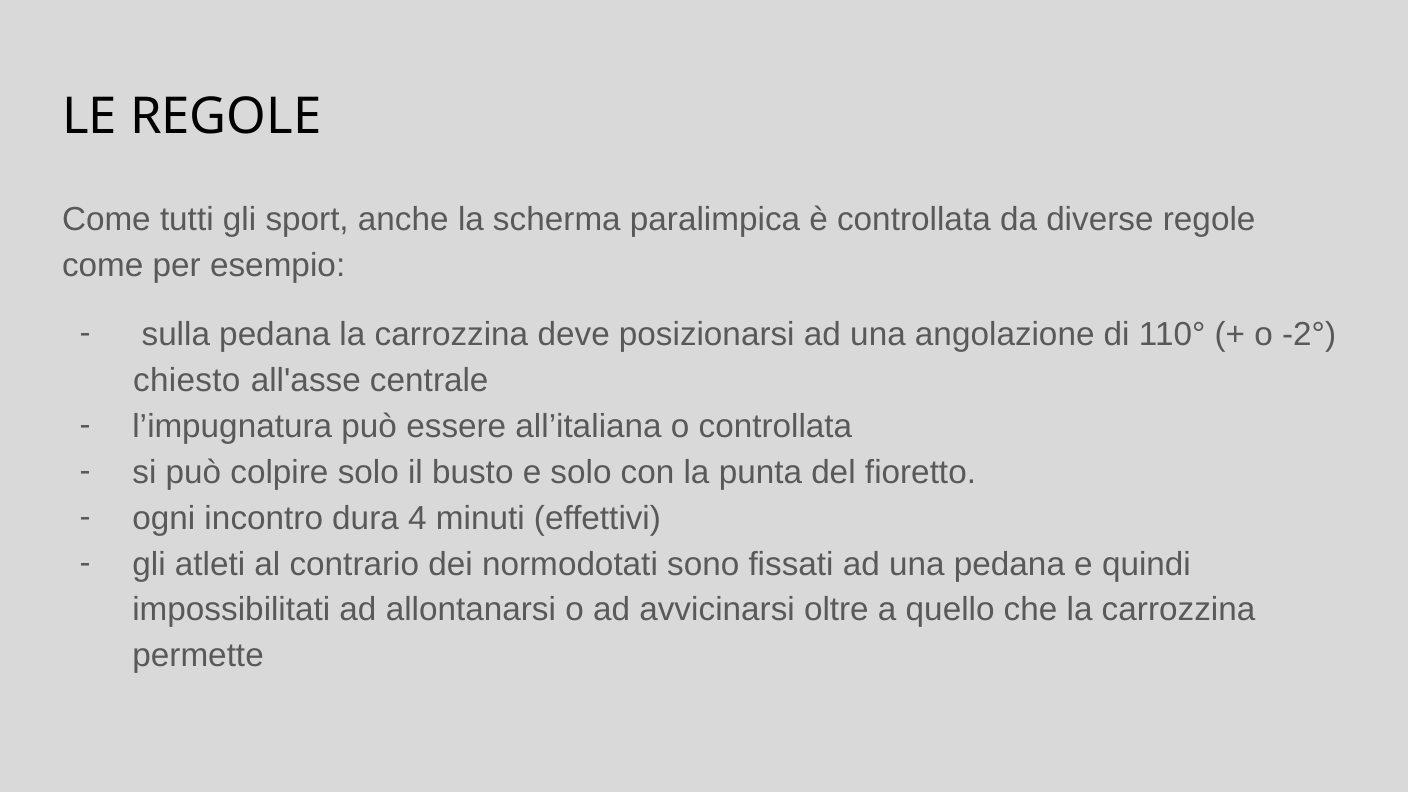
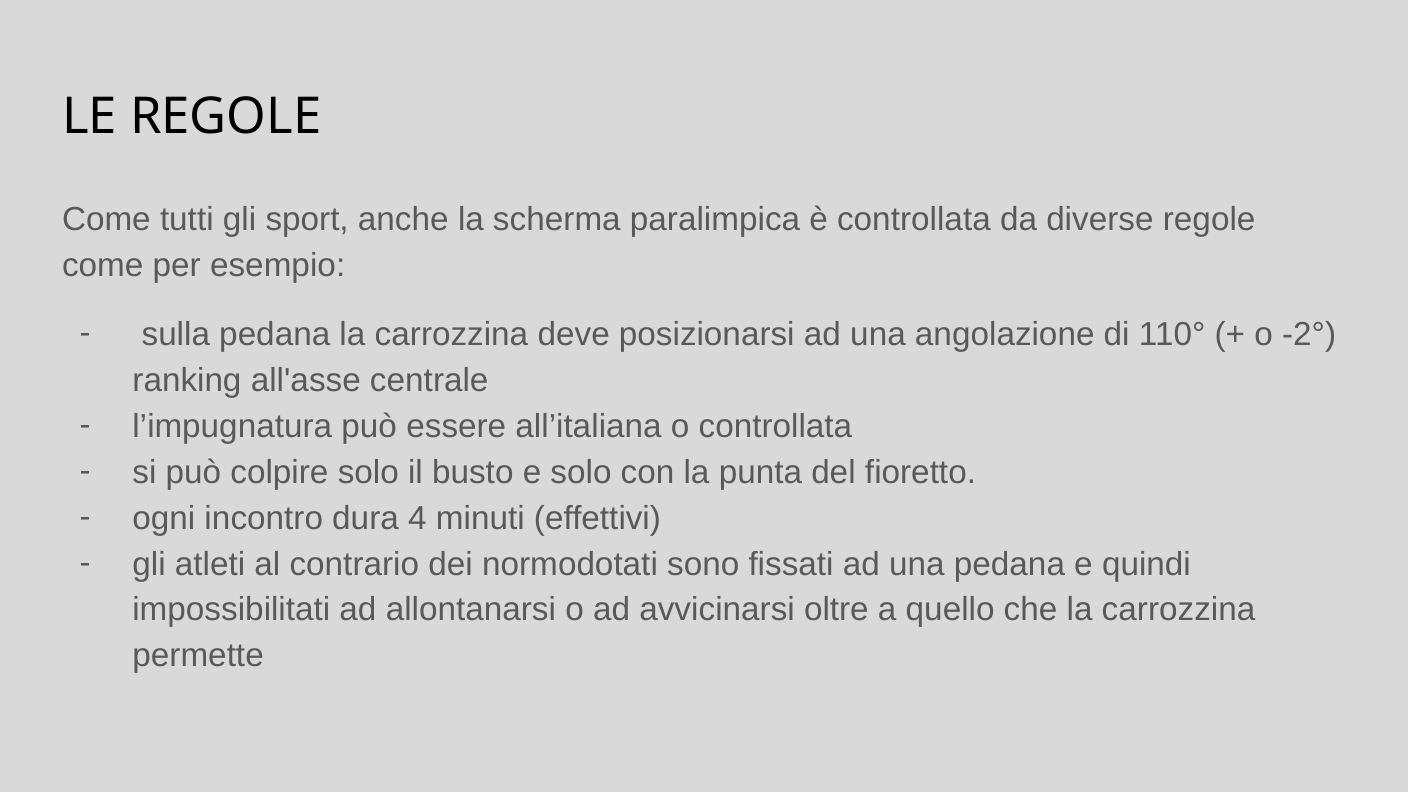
chiesto: chiesto -> ranking
